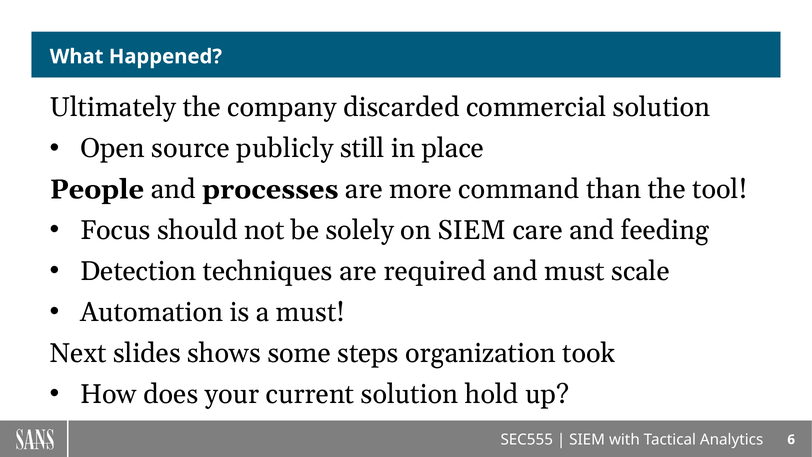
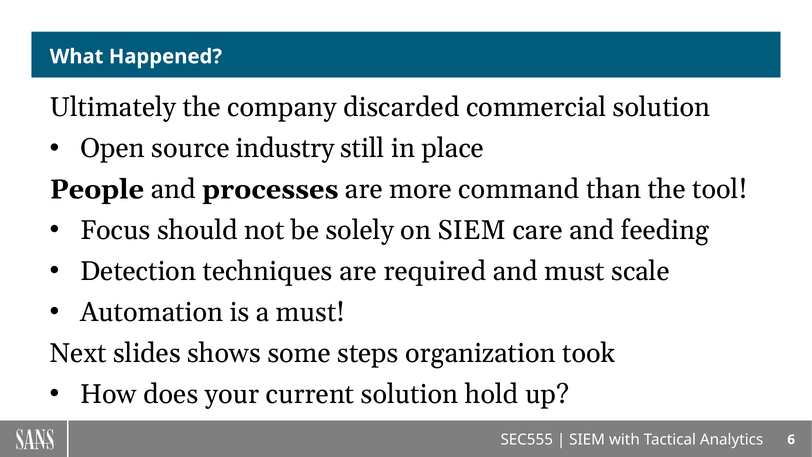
publicly: publicly -> industry
